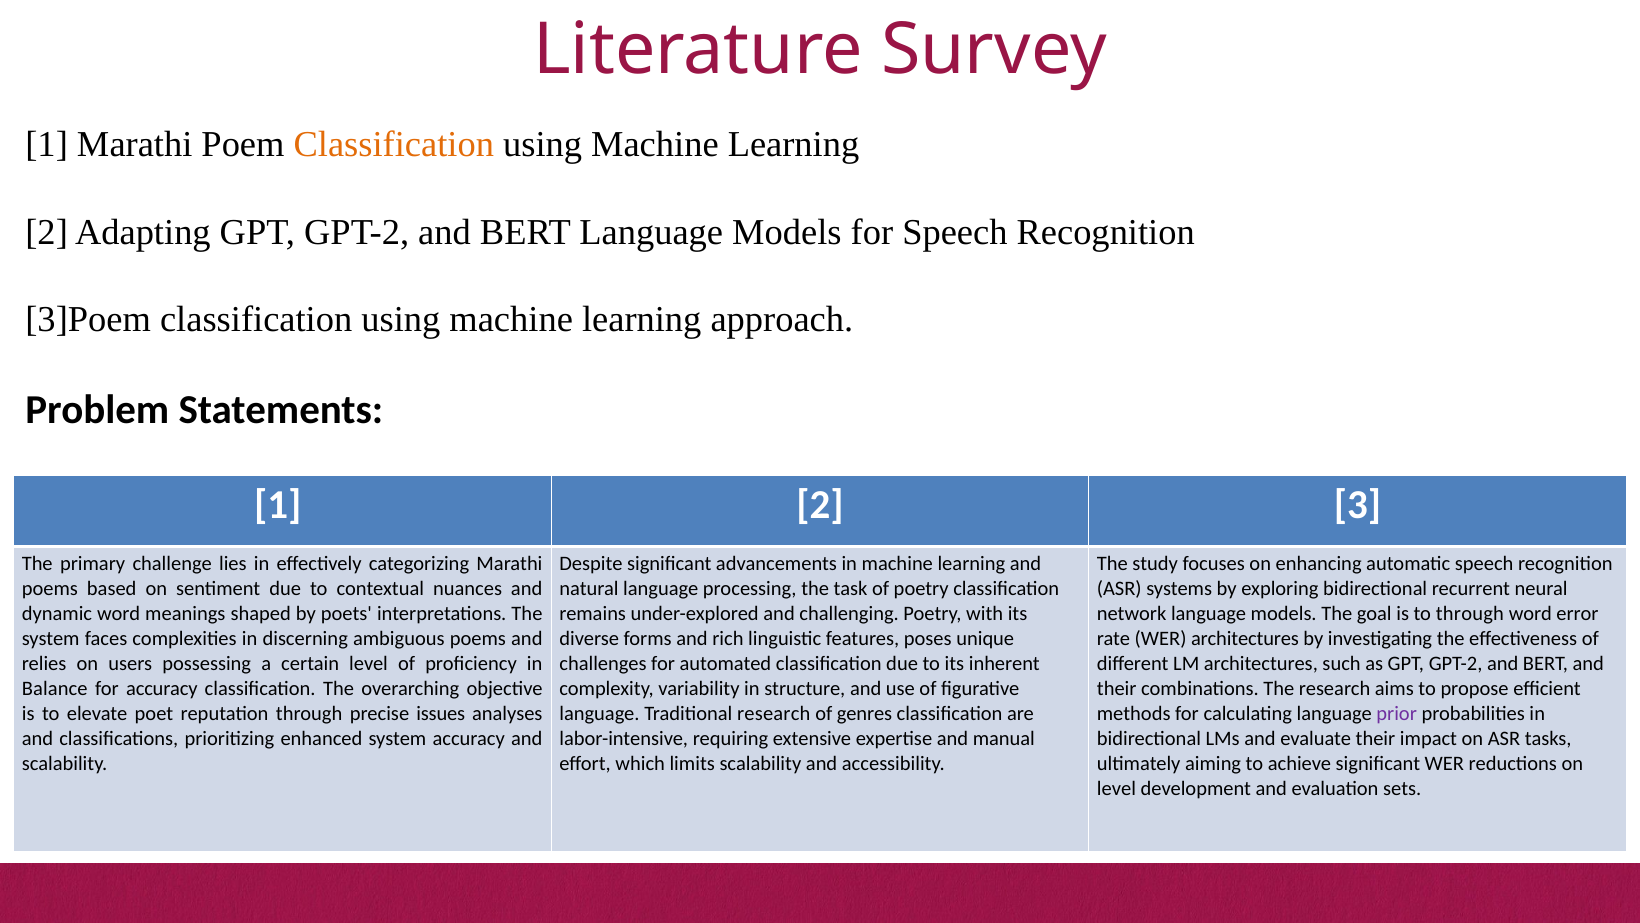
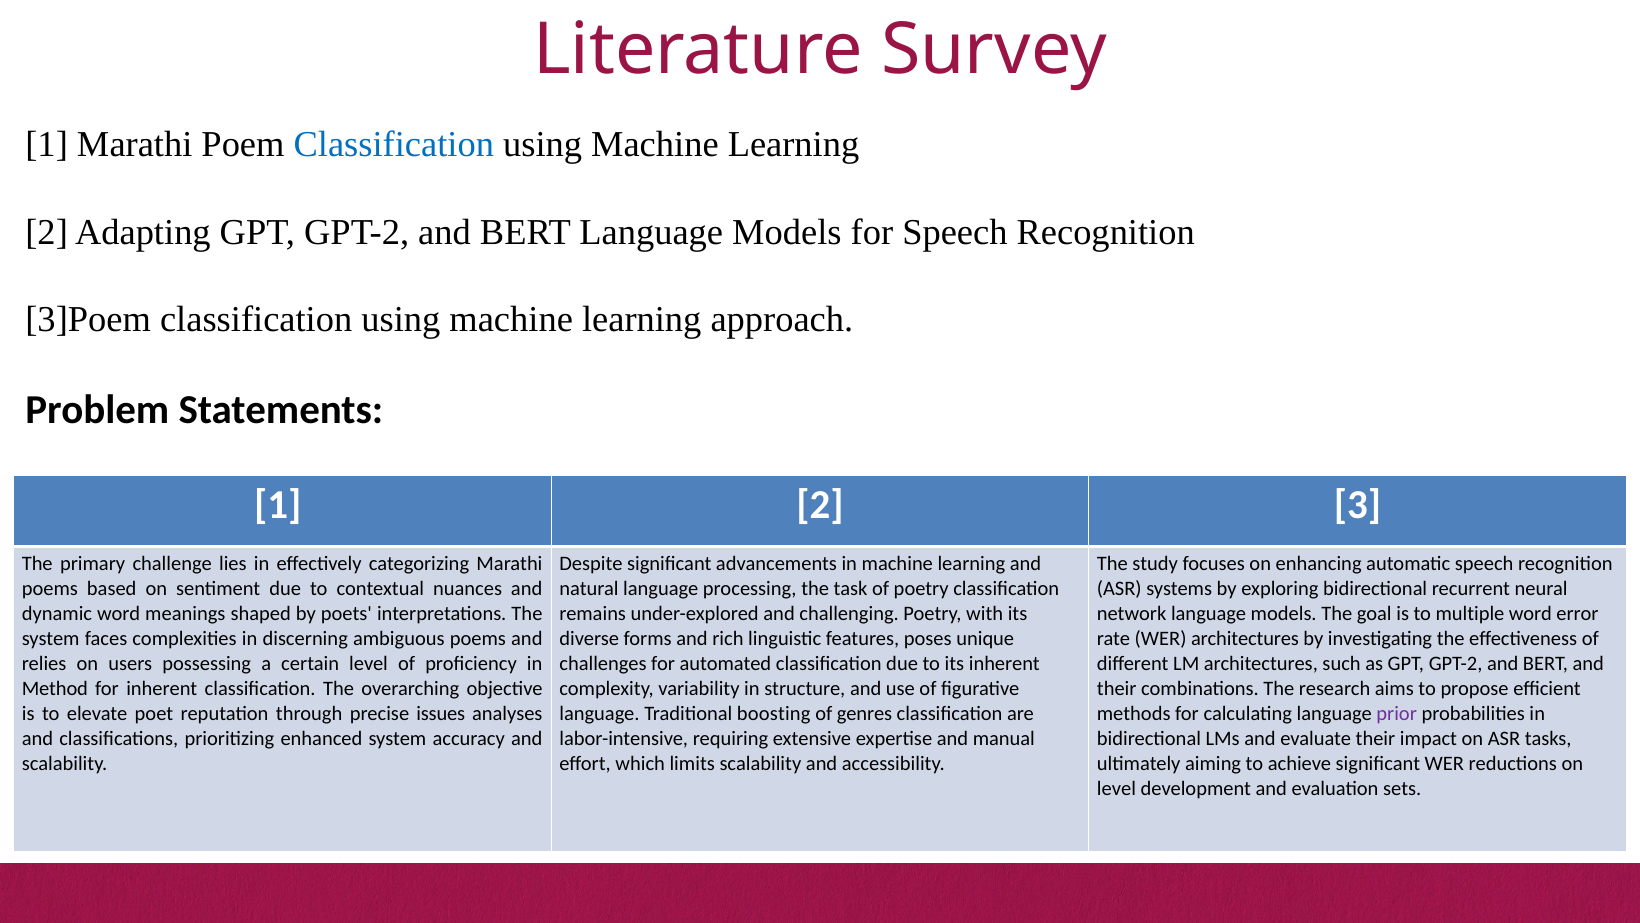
Classification at (394, 145) colour: orange -> blue
to through: through -> multiple
Balance: Balance -> Method
for accuracy: accuracy -> inherent
Traditional research: research -> boosting
